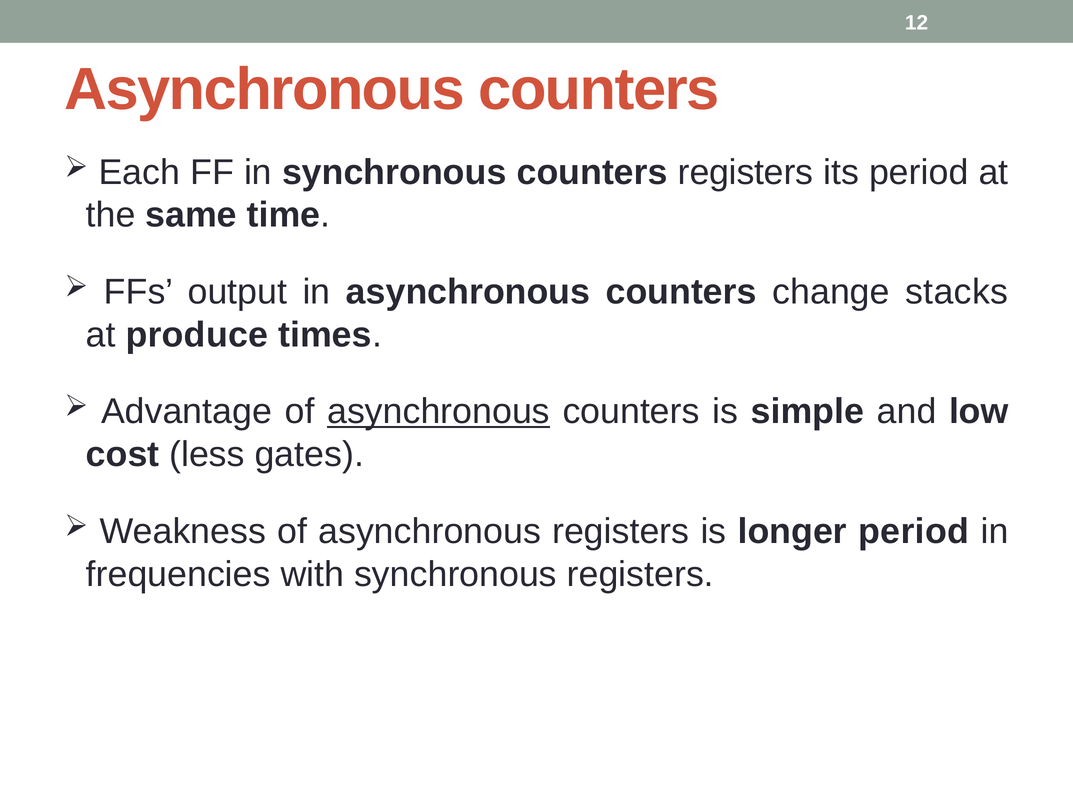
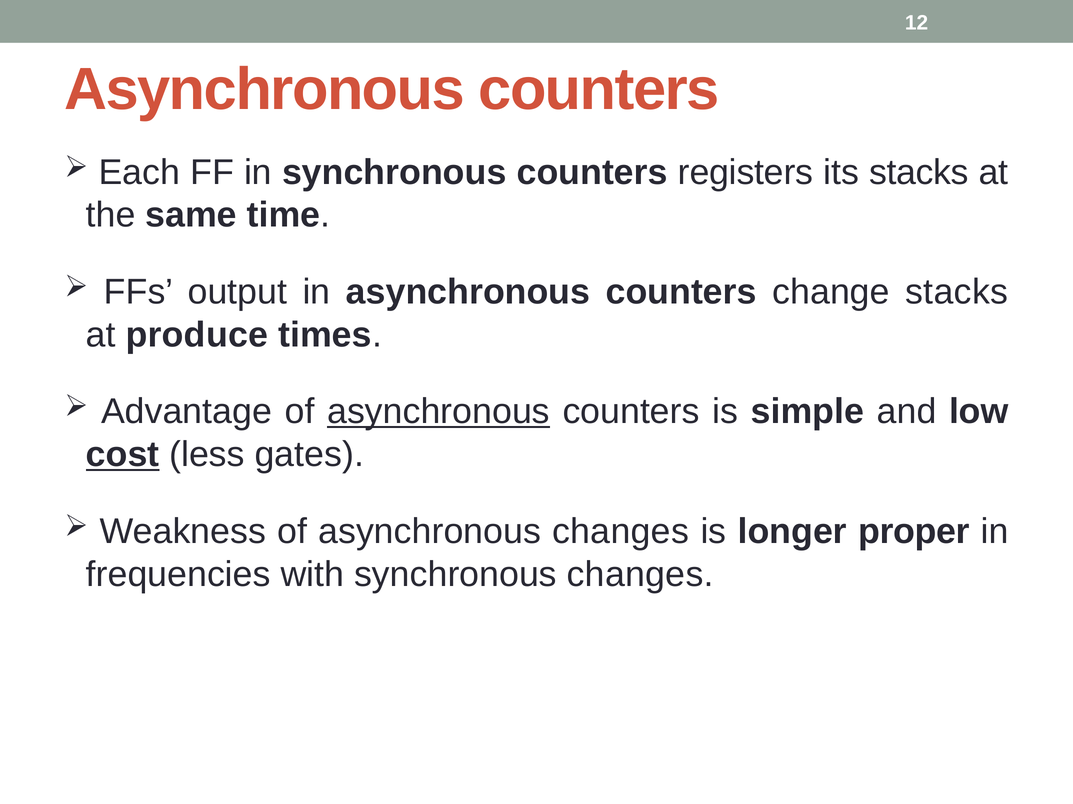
its period: period -> stacks
cost underline: none -> present
asynchronous registers: registers -> changes
longer period: period -> proper
synchronous registers: registers -> changes
